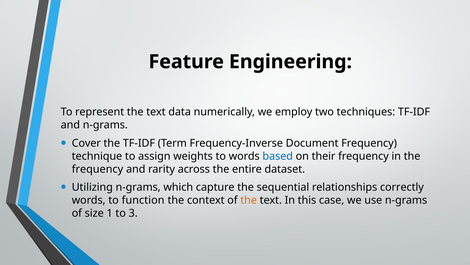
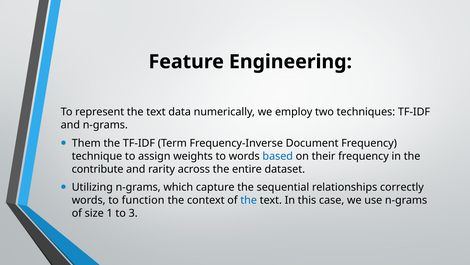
Cover: Cover -> Them
frequency at (97, 169): frequency -> contribute
the at (249, 200) colour: orange -> blue
